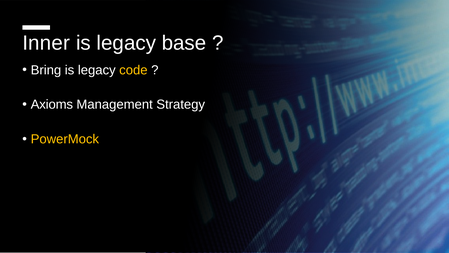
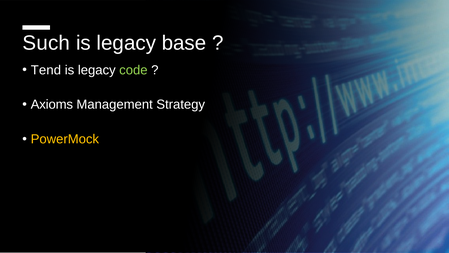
Inner: Inner -> Such
Bring: Bring -> Tend
code colour: yellow -> light green
